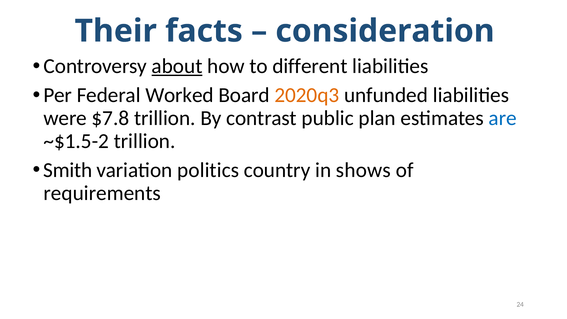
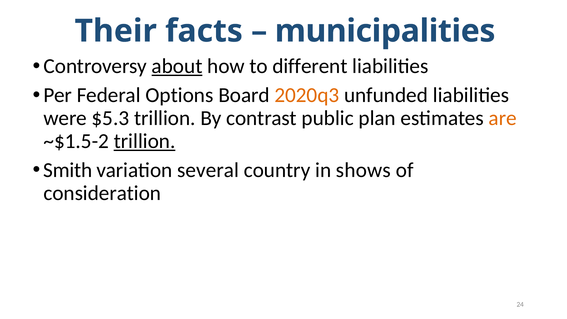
consideration: consideration -> municipalities
Worked: Worked -> Options
$7.8: $7.8 -> $5.3
are colour: blue -> orange
trillion at (145, 141) underline: none -> present
politics: politics -> several
requirements: requirements -> consideration
